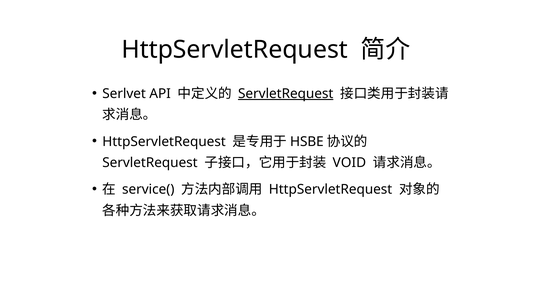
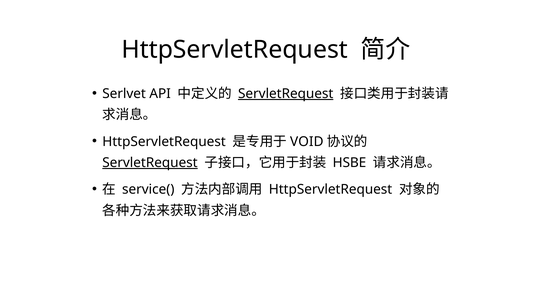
HSBE: HSBE -> VOID
ServletRequest at (150, 163) underline: none -> present
VOID: VOID -> HSBE
